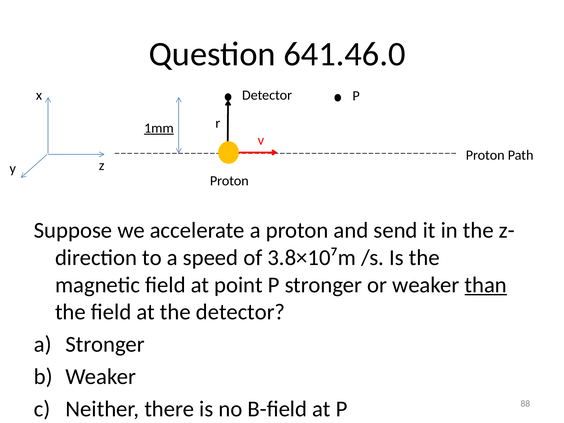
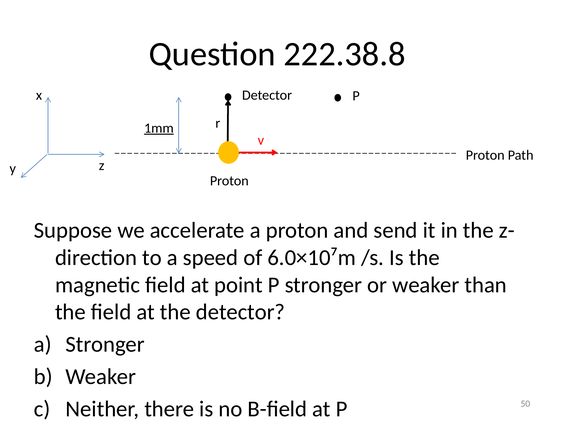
641.46.0: 641.46.0 -> 222.38.8
3.8×10⁷m: 3.8×10⁷m -> 6.0×10⁷m
than underline: present -> none
88: 88 -> 50
